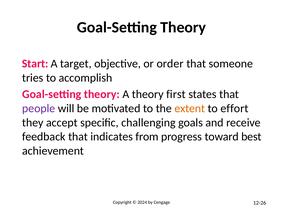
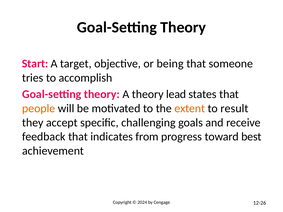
order: order -> being
first: first -> lead
people colour: purple -> orange
effort: effort -> result
